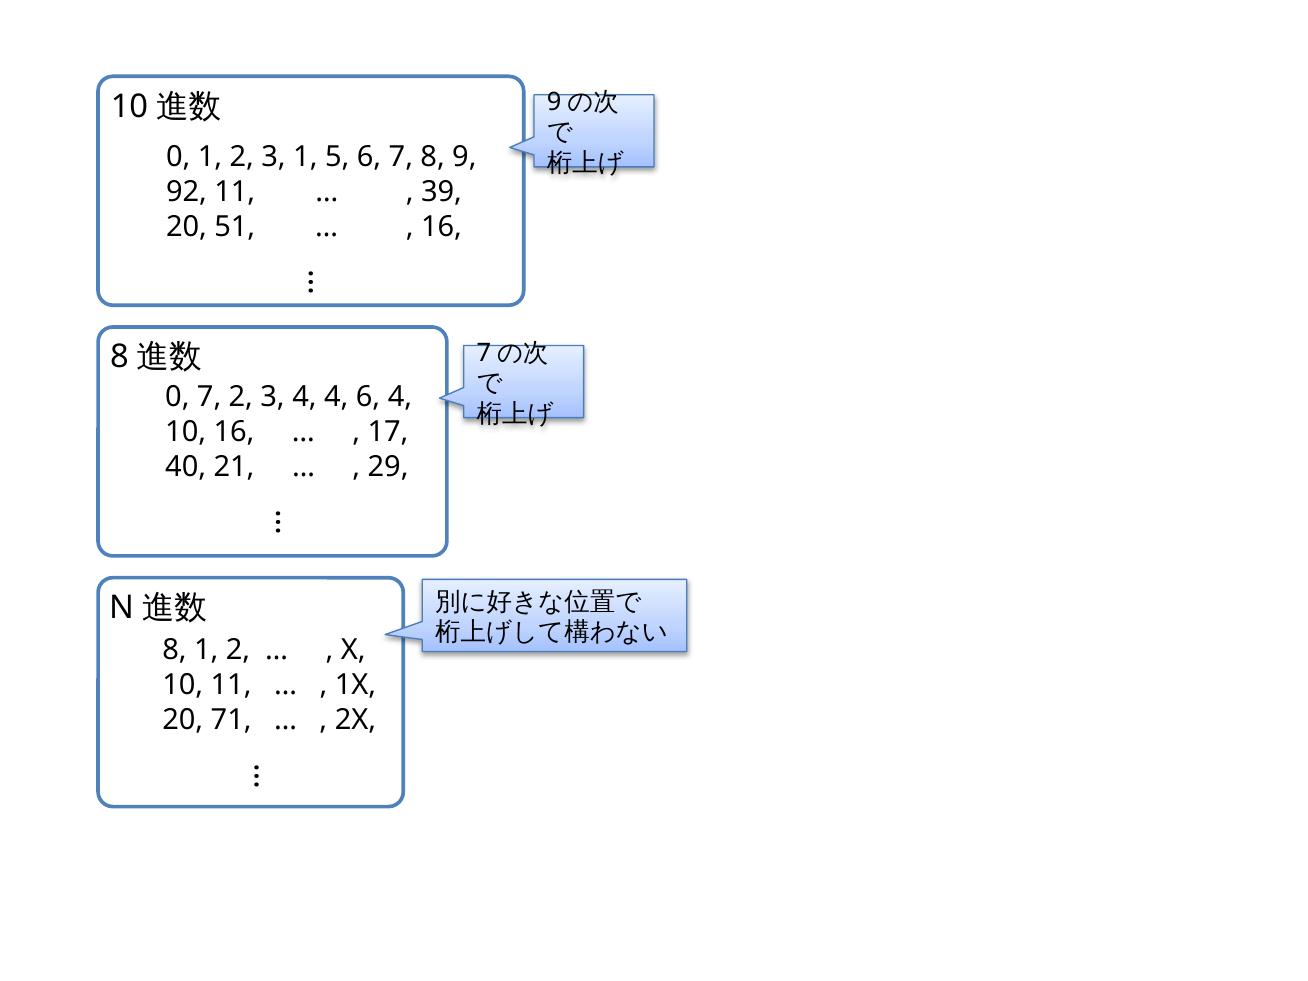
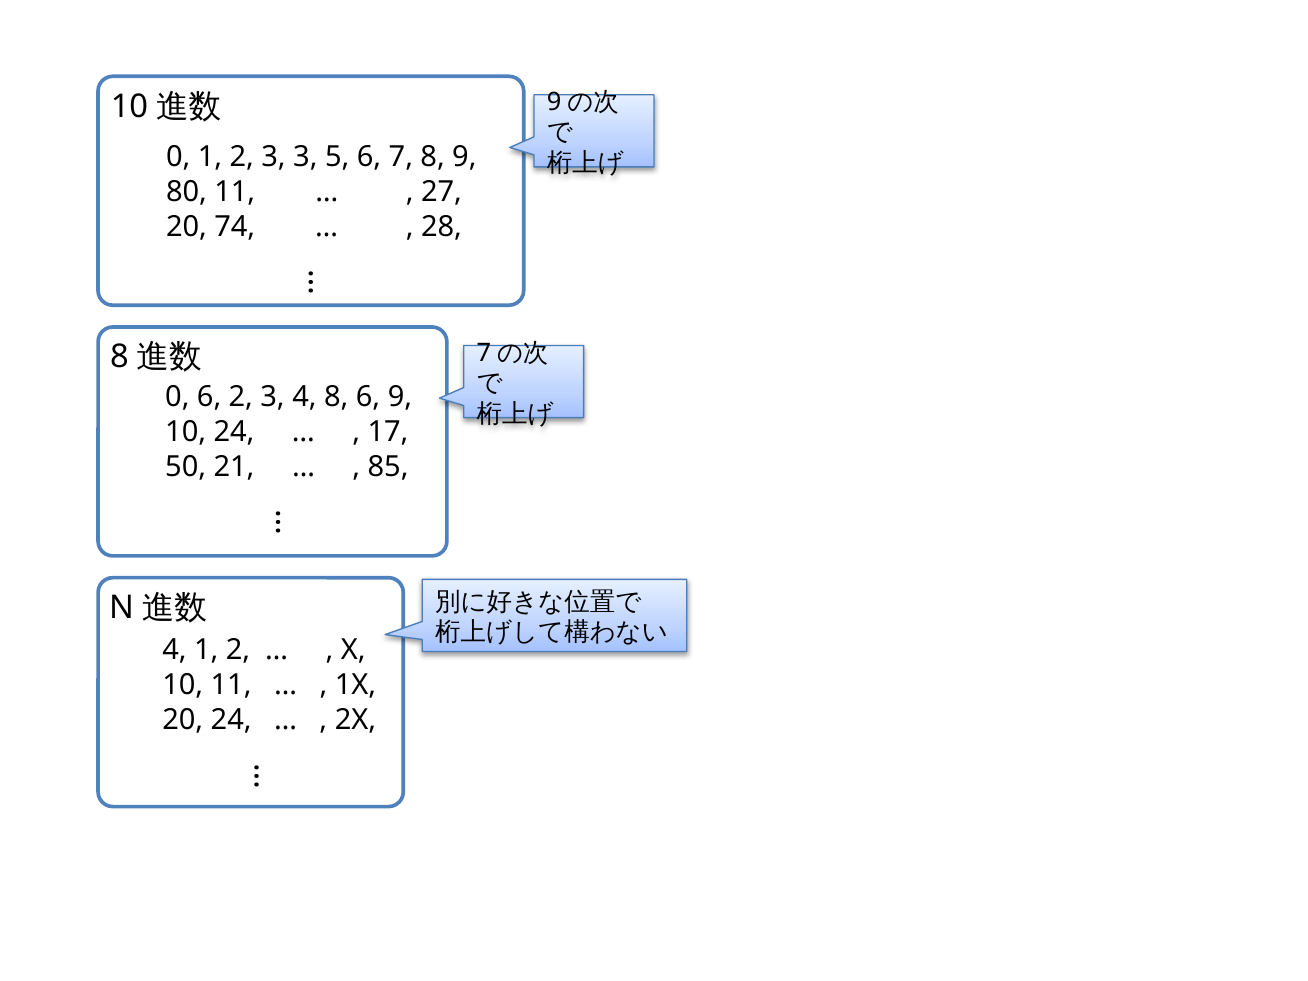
3 1: 1 -> 3
92: 92 -> 80
39: 39 -> 27
51: 51 -> 74
16 at (442, 226): 16 -> 28
0 7: 7 -> 6
4 4: 4 -> 8
6 4: 4 -> 9
10 16: 16 -> 24
40: 40 -> 50
29: 29 -> 85
8 at (175, 650): 8 -> 4
20 71: 71 -> 24
